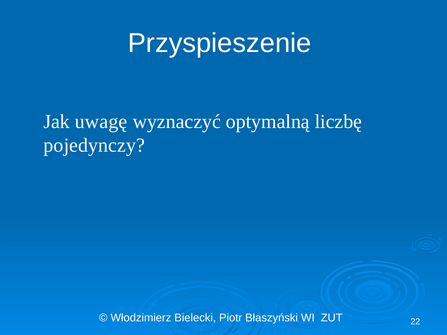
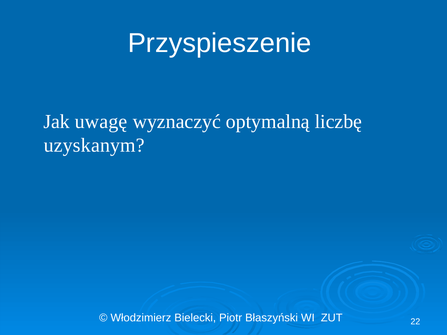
pojedynczy: pojedynczy -> uzyskanym
